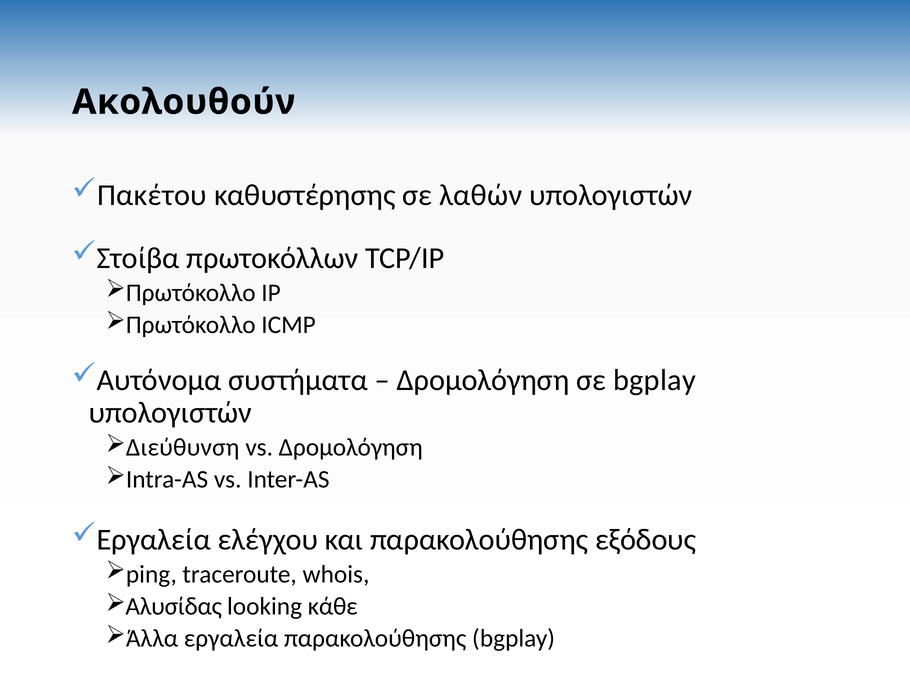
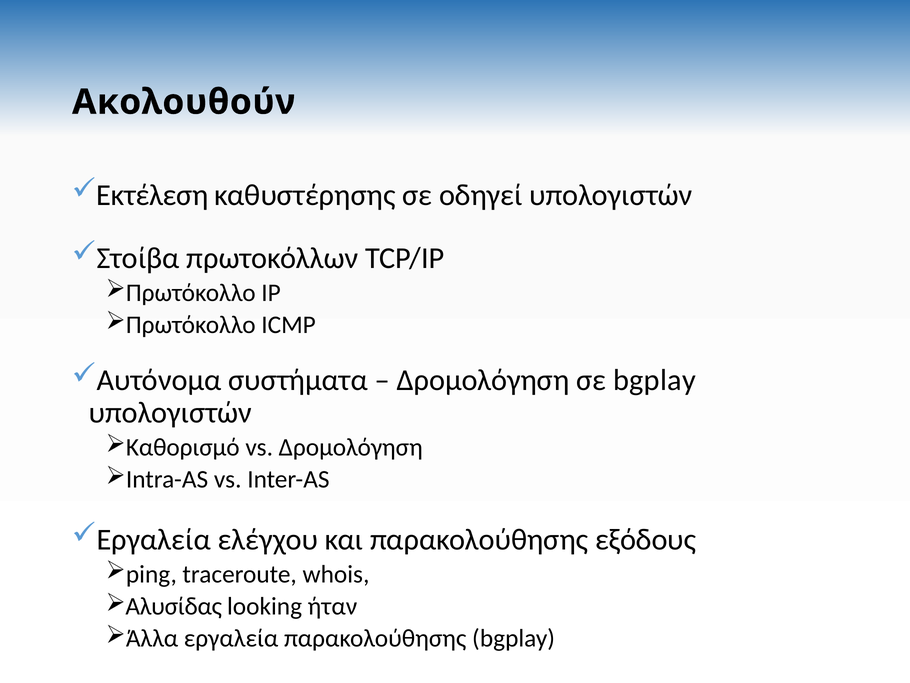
Πακέτου: Πακέτου -> Εκτέλεση
λαθών: λαθών -> οδηγεί
Διεύθυνση: Διεύθυνση -> Καθορισμό
κάθε: κάθε -> ήταν
